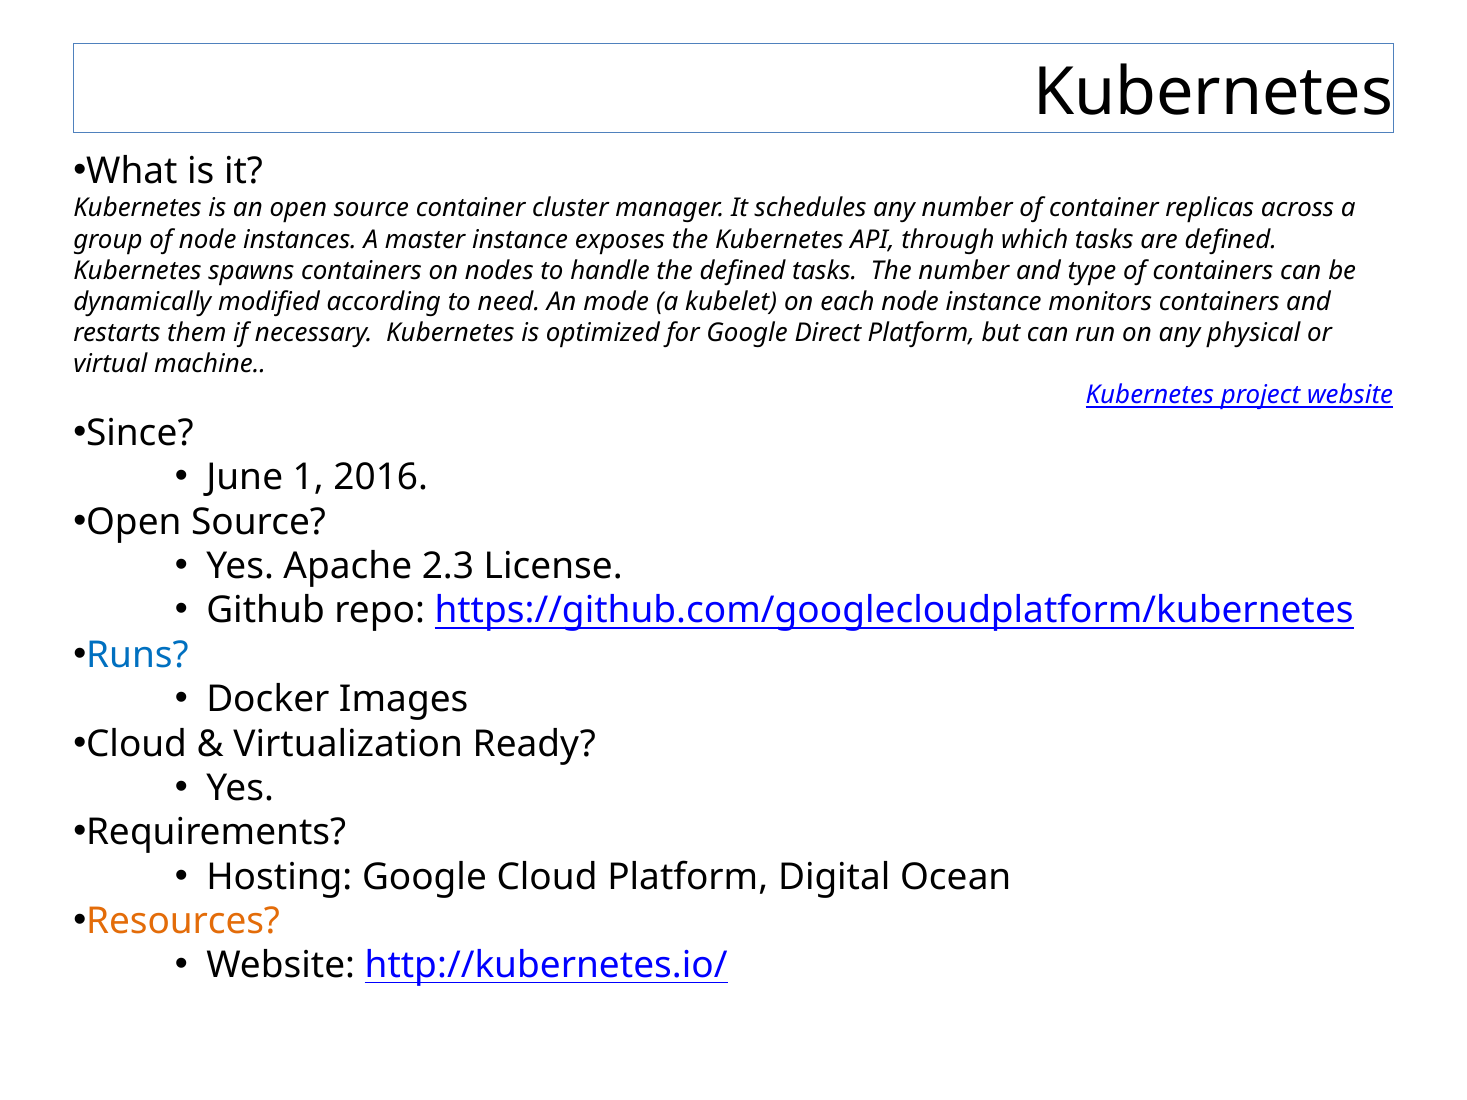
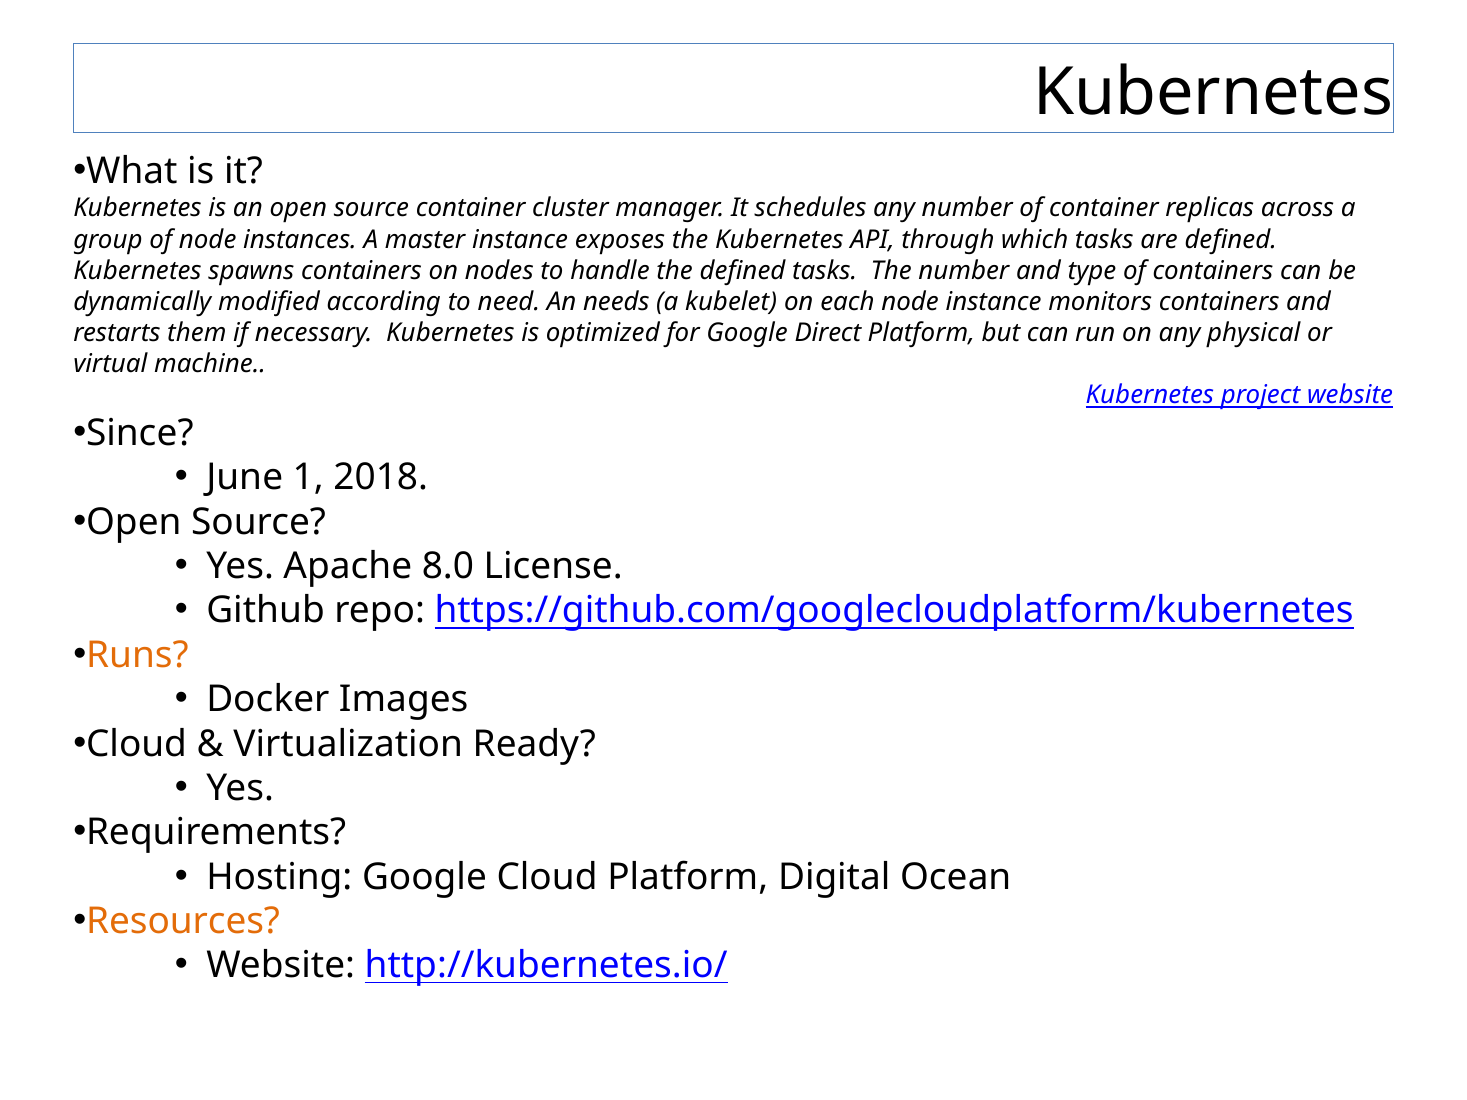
mode: mode -> needs
2016: 2016 -> 2018
2.3: 2.3 -> 8.0
Runs colour: blue -> orange
